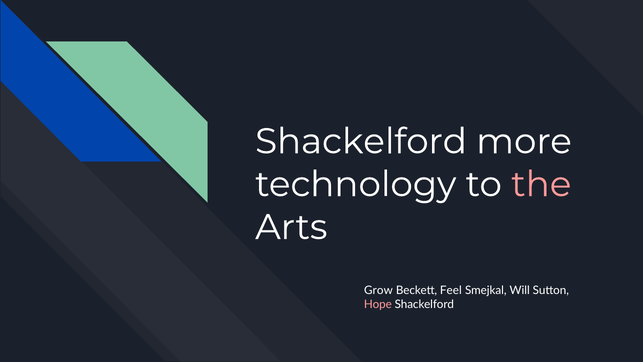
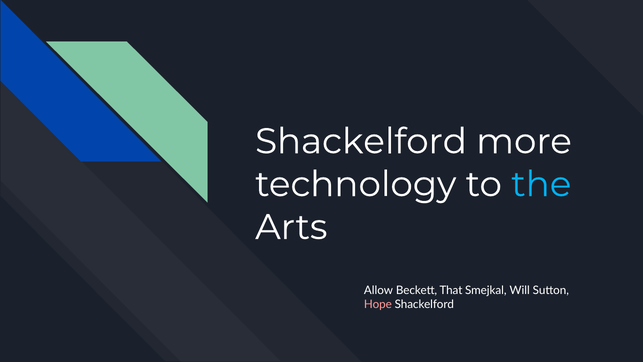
the colour: pink -> light blue
Grow: Grow -> Allow
Feel: Feel -> That
